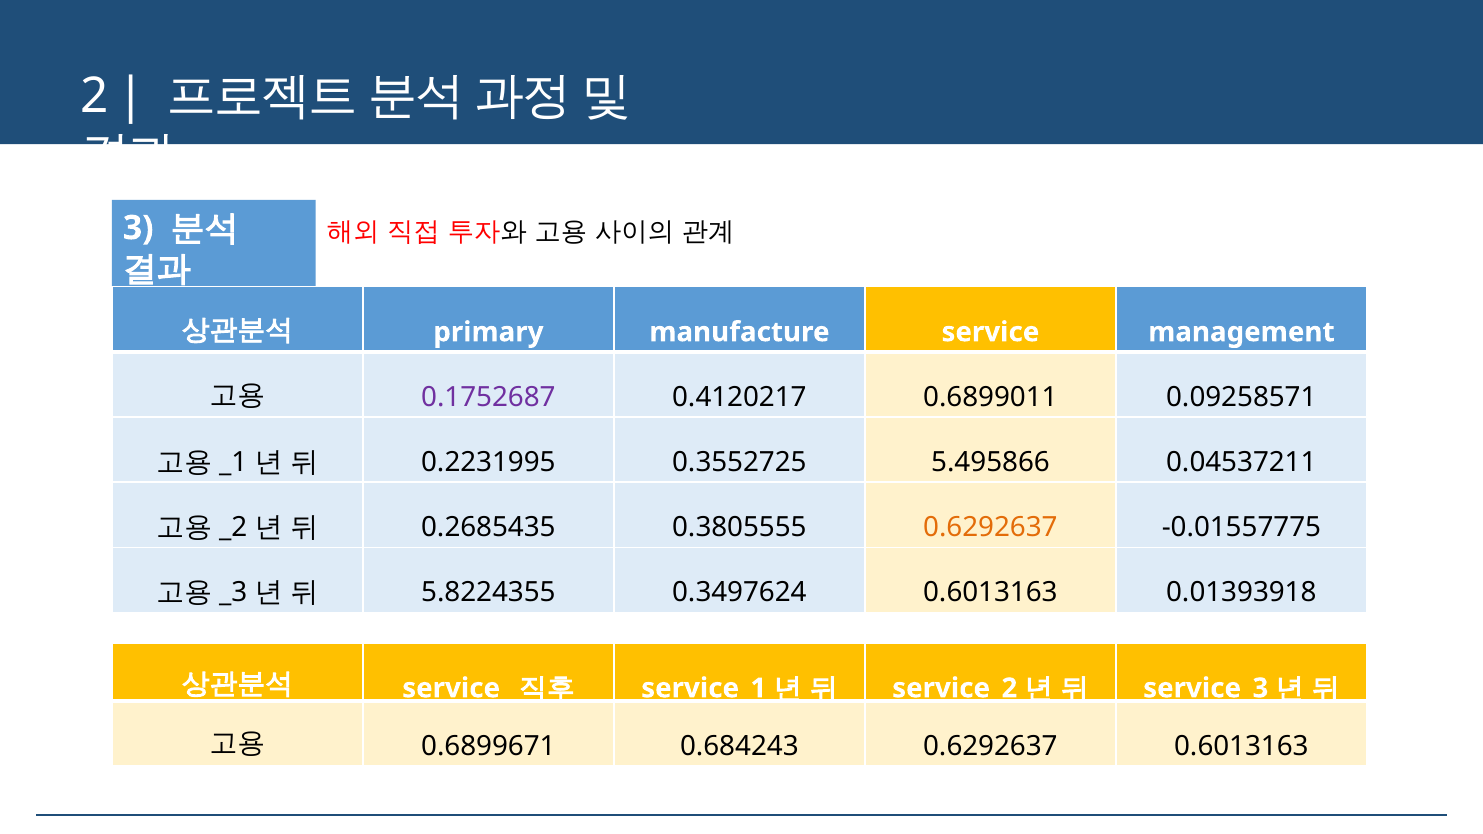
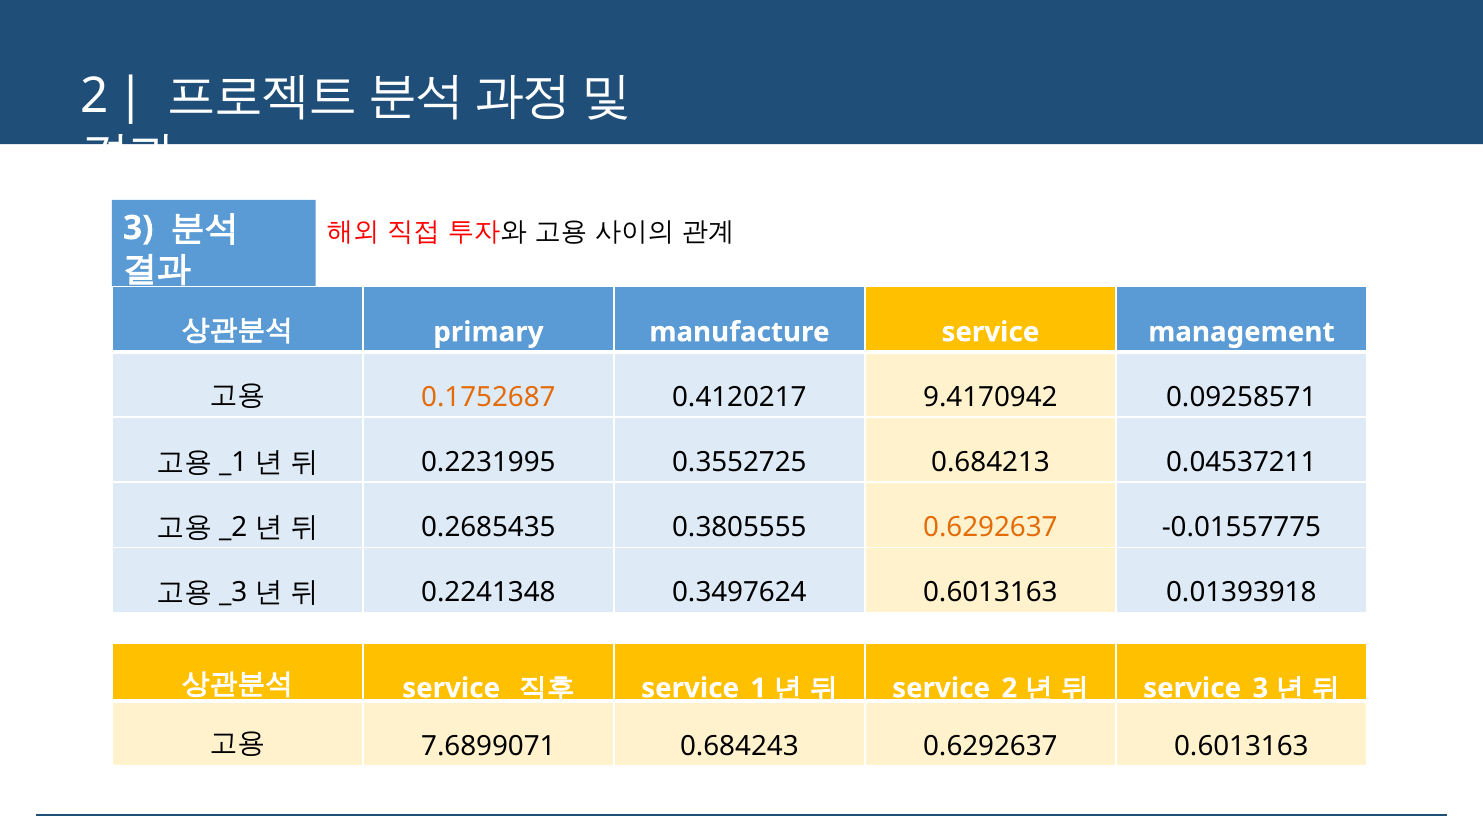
0.1752687 colour: purple -> orange
0.6899011: 0.6899011 -> 9.4170942
5.495866: 5.495866 -> 0.684213
5.8224355: 5.8224355 -> 0.2241348
0.6899671: 0.6899671 -> 7.6899071
